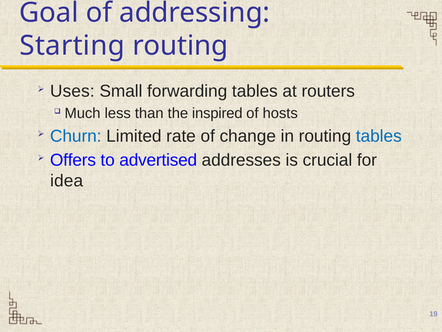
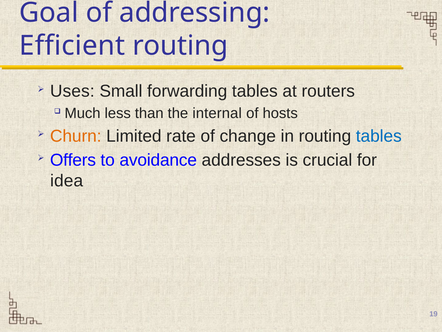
Starting: Starting -> Efficient
inspired: inspired -> internal
Churn colour: blue -> orange
advertised: advertised -> avoidance
